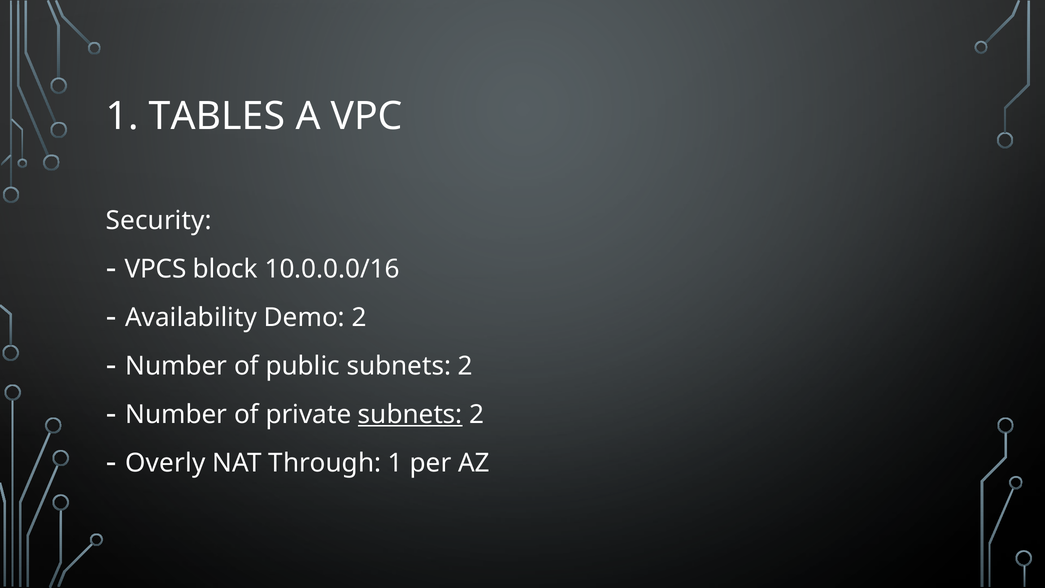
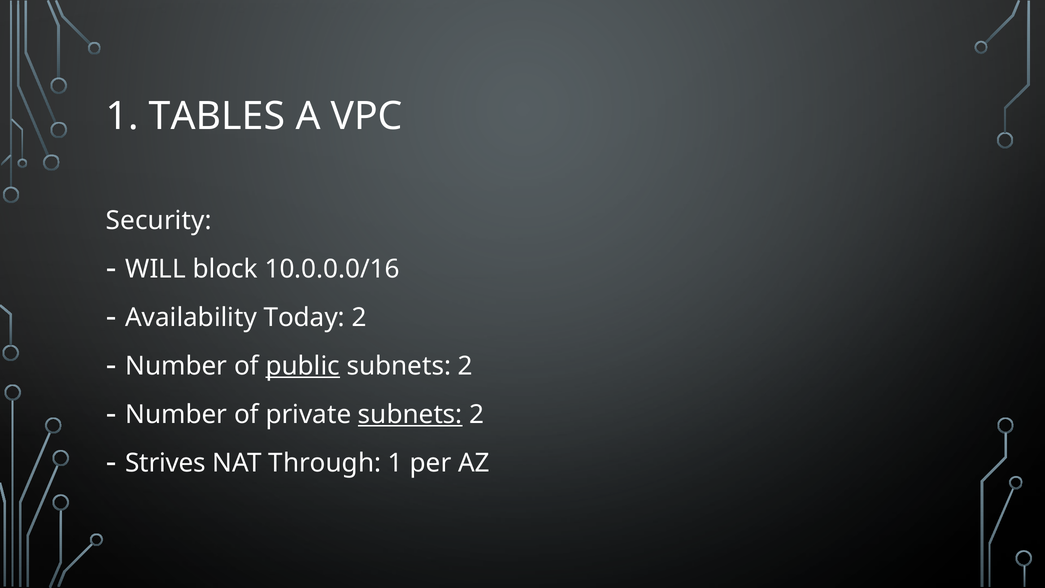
VPCS: VPCS -> WILL
Demo: Demo -> Today
public underline: none -> present
Overly: Overly -> Strives
